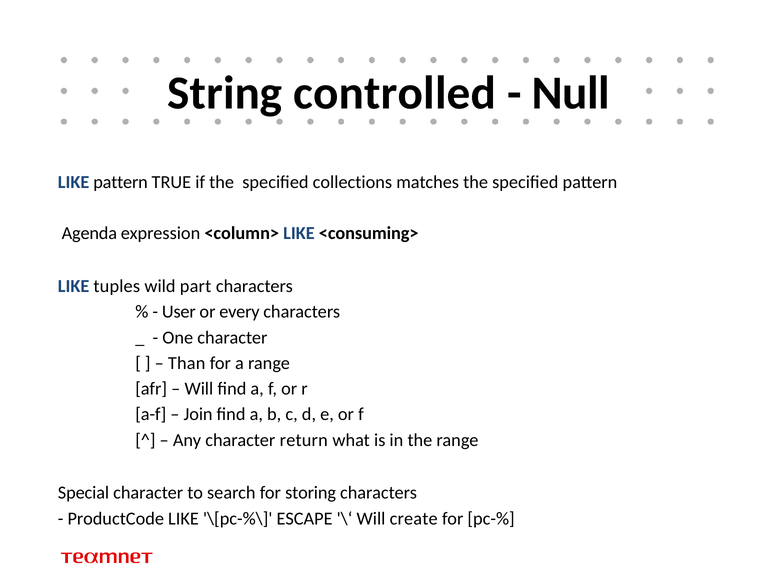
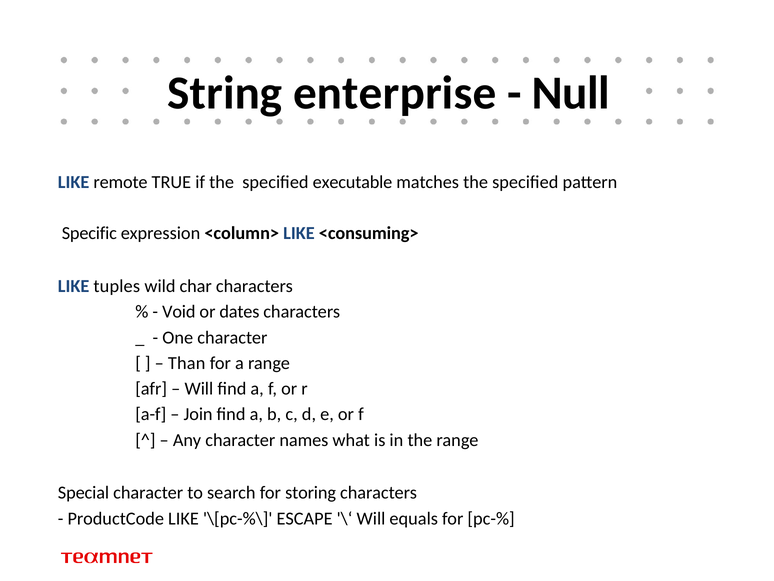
controlled: controlled -> enterprise
LIKE pattern: pattern -> remote
collections: collections -> executable
Agenda: Agenda -> Specific
part: part -> char
User: User -> Void
every: every -> dates
return: return -> names
create: create -> equals
